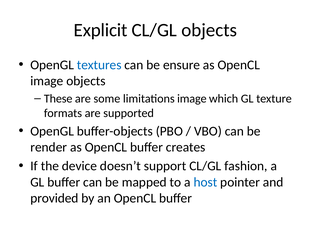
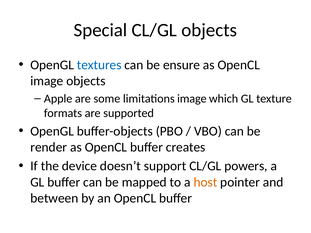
Explicit: Explicit -> Special
These: These -> Apple
fashion: fashion -> powers
host colour: blue -> orange
provided: provided -> between
